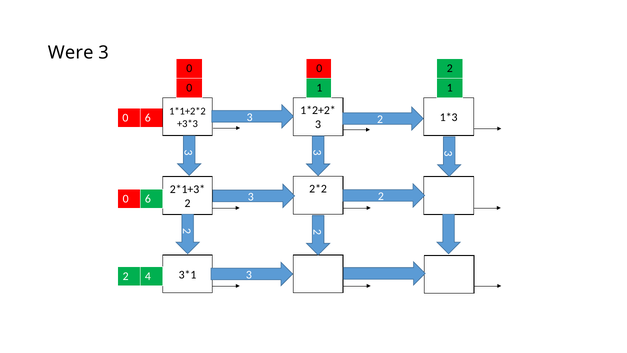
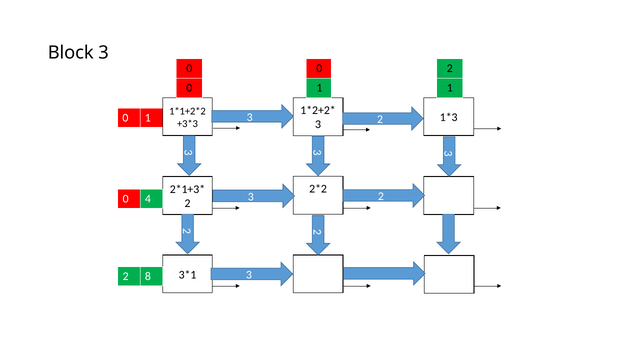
Were: Were -> Block
6 at (148, 118): 6 -> 1
6 at (148, 199): 6 -> 4
4: 4 -> 8
